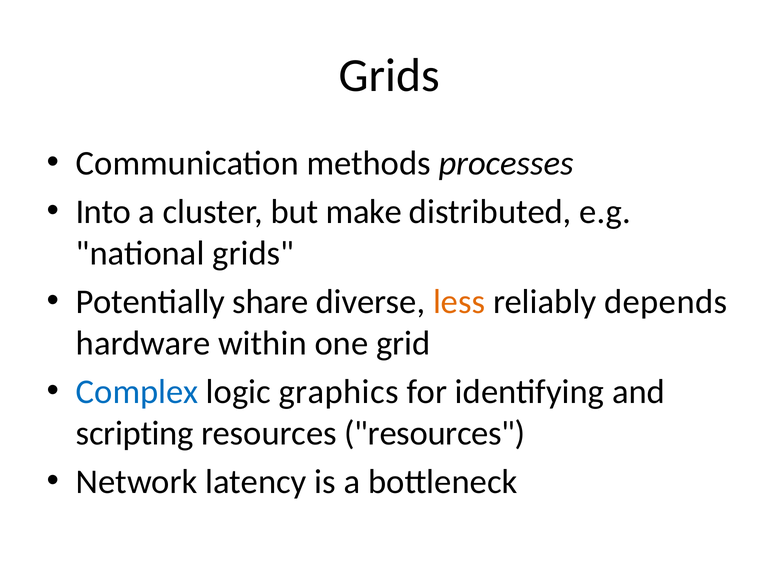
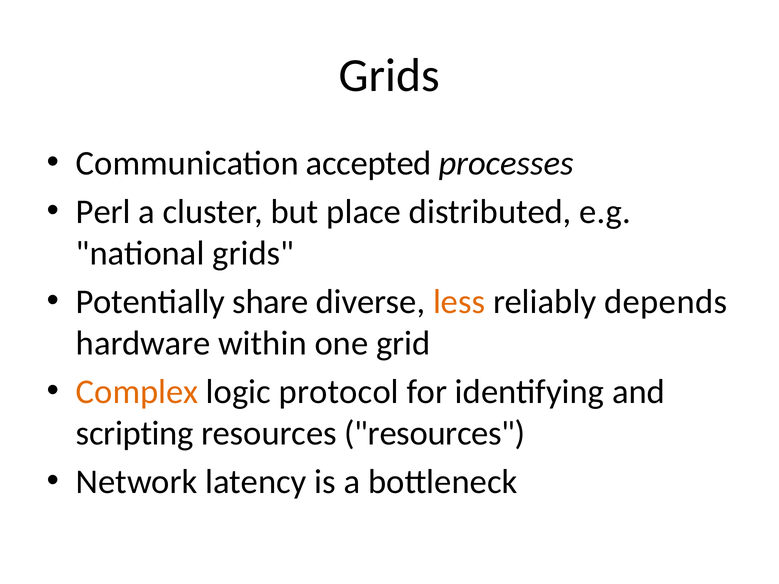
methods: methods -> accepted
Into: Into -> Perl
make: make -> place
Complex colour: blue -> orange
graphics: graphics -> protocol
